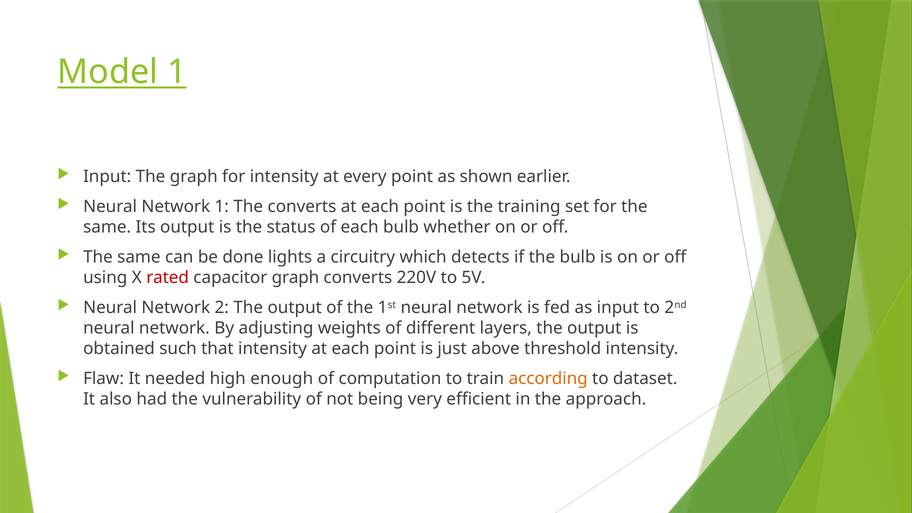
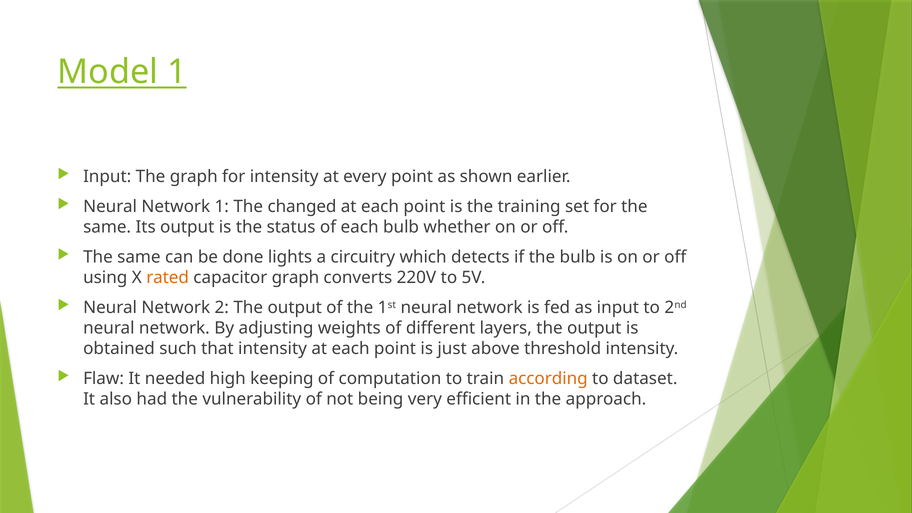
The converts: converts -> changed
rated colour: red -> orange
enough: enough -> keeping
